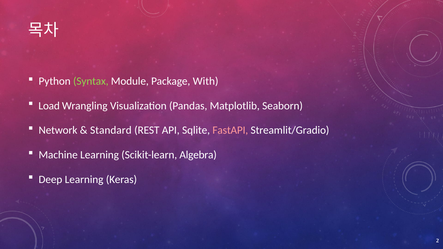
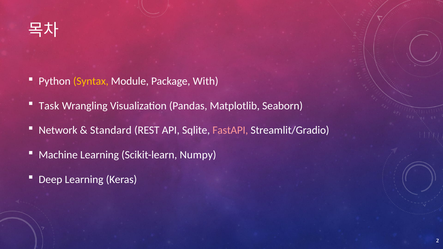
Syntax colour: light green -> yellow
Load: Load -> Task
Algebra: Algebra -> Numpy
